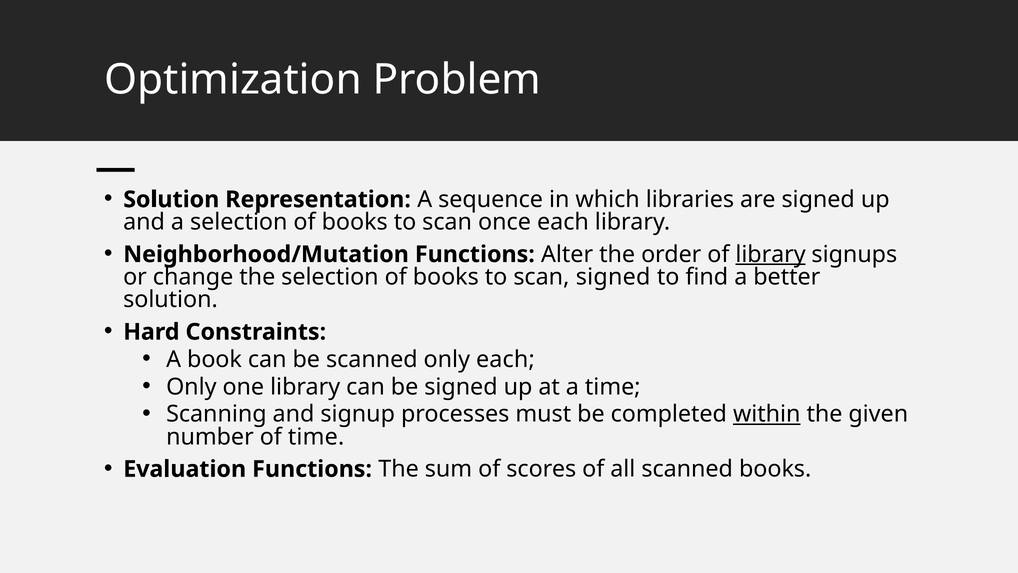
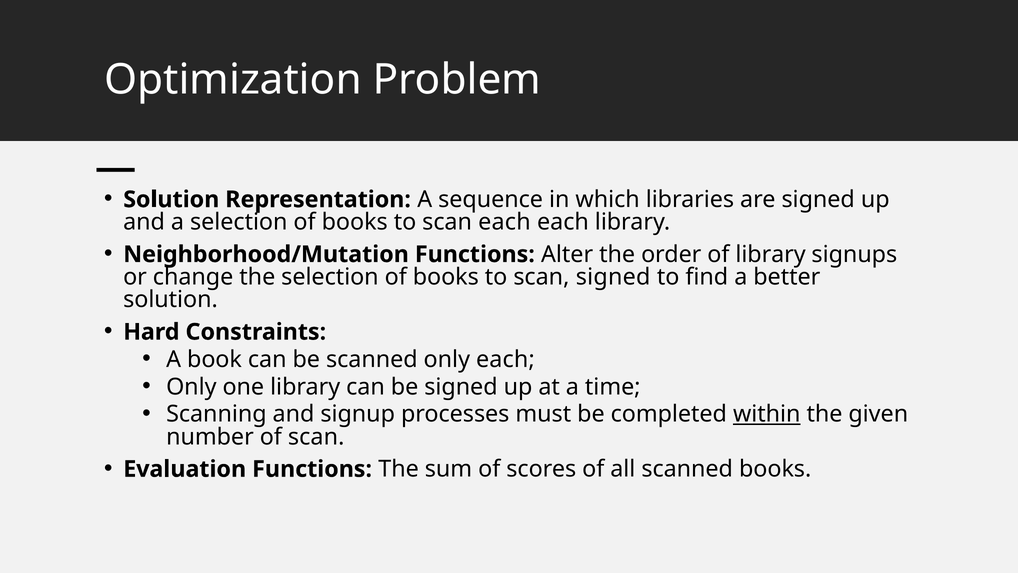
scan once: once -> each
library at (771, 254) underline: present -> none
of time: time -> scan
